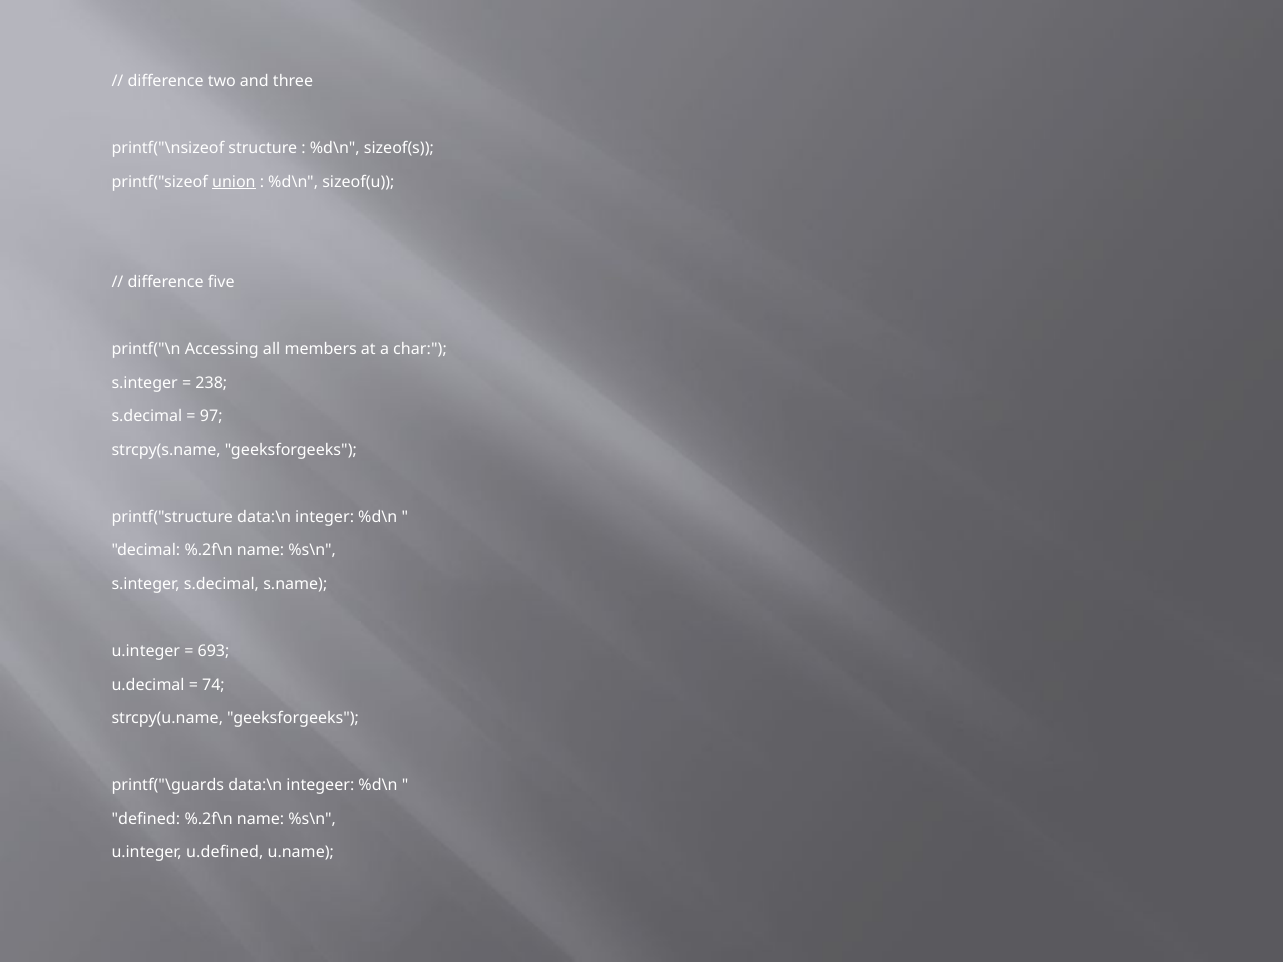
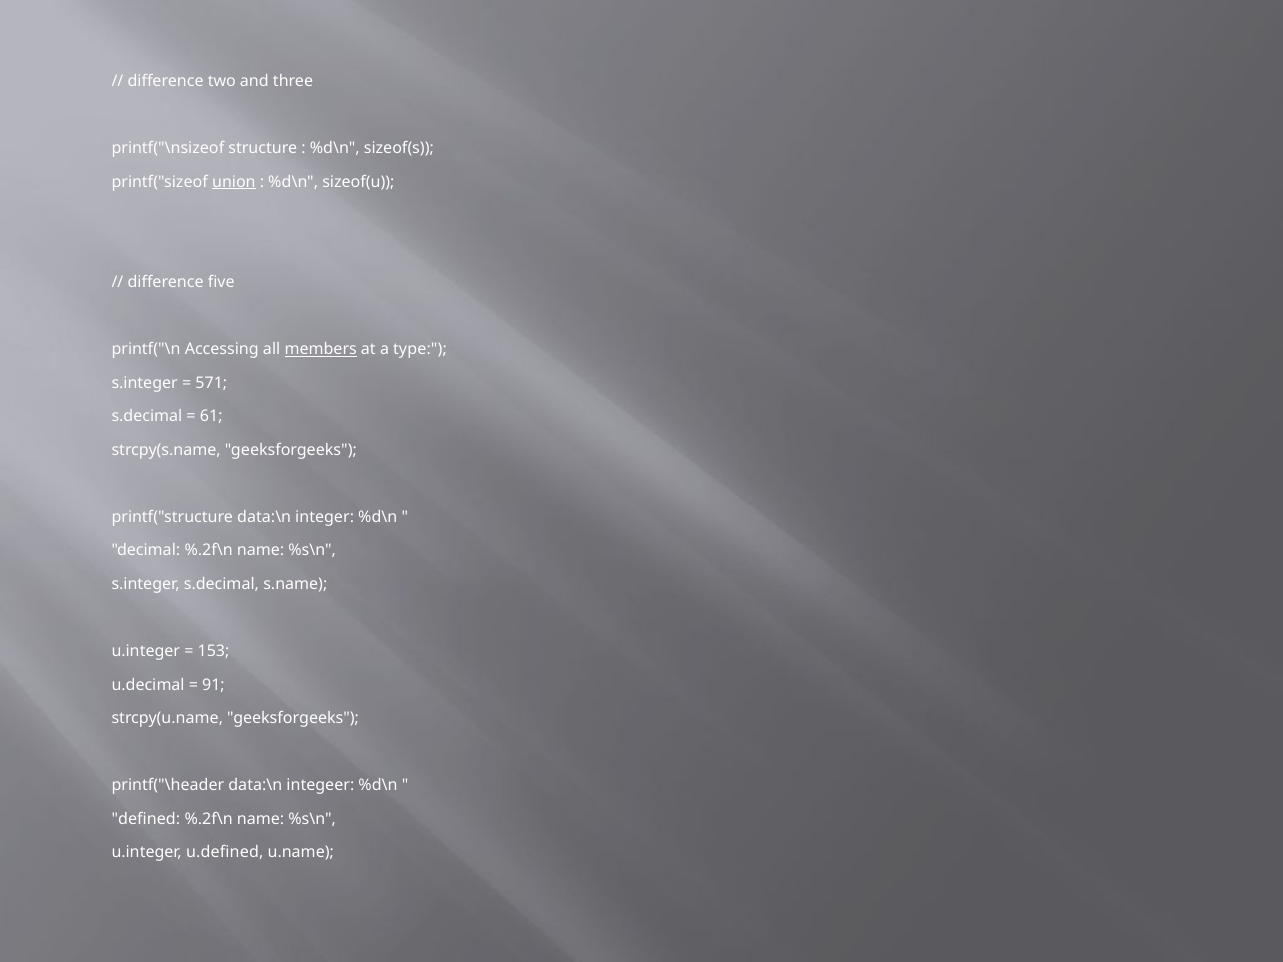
members underline: none -> present
char: char -> type
238: 238 -> 571
97: 97 -> 61
693: 693 -> 153
74: 74 -> 91
printf("\guards: printf("\guards -> printf("\header
